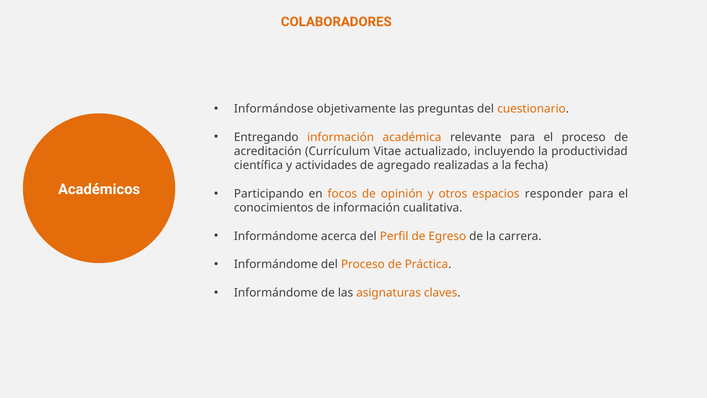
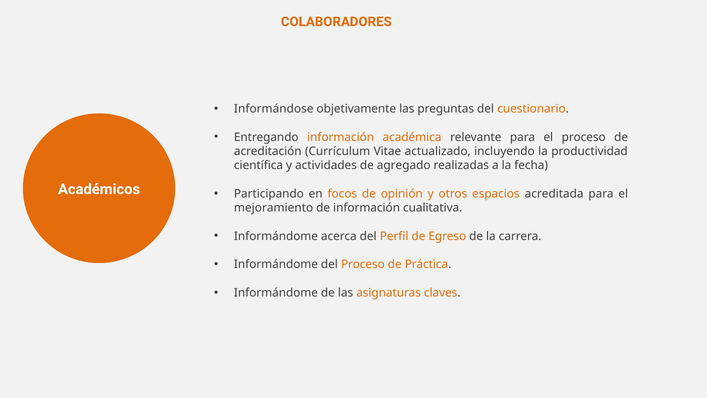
responder: responder -> acreditada
conocimientos: conocimientos -> mejoramiento
